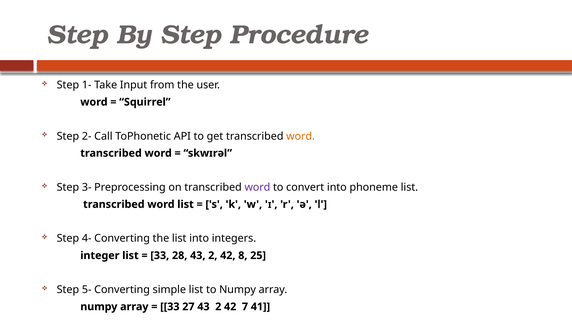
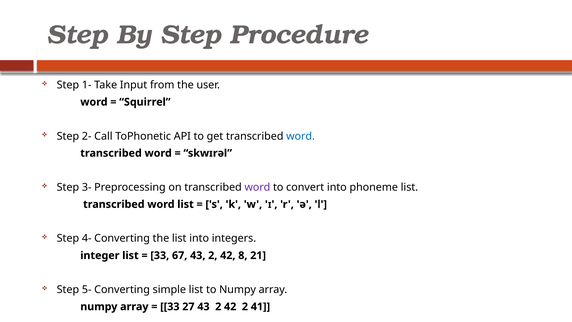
word at (301, 136) colour: orange -> blue
28: 28 -> 67
25: 25 -> 21
42 7: 7 -> 2
